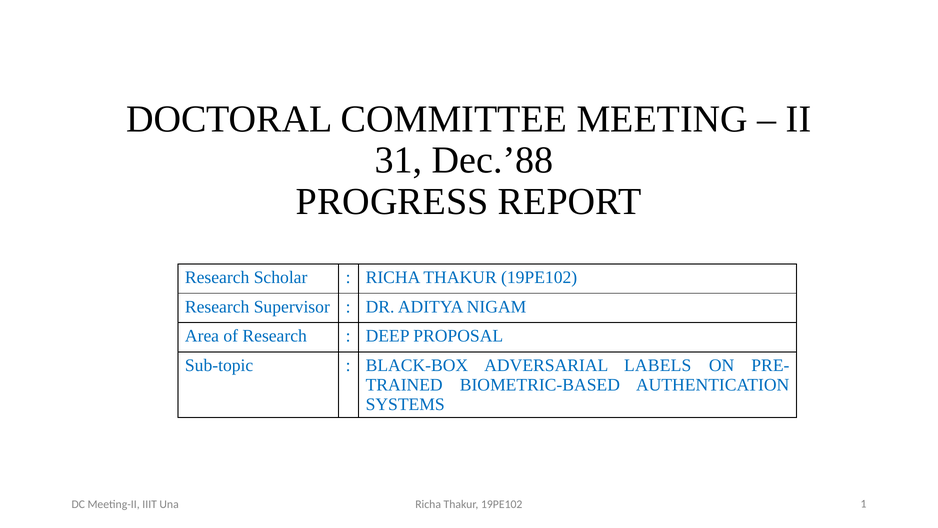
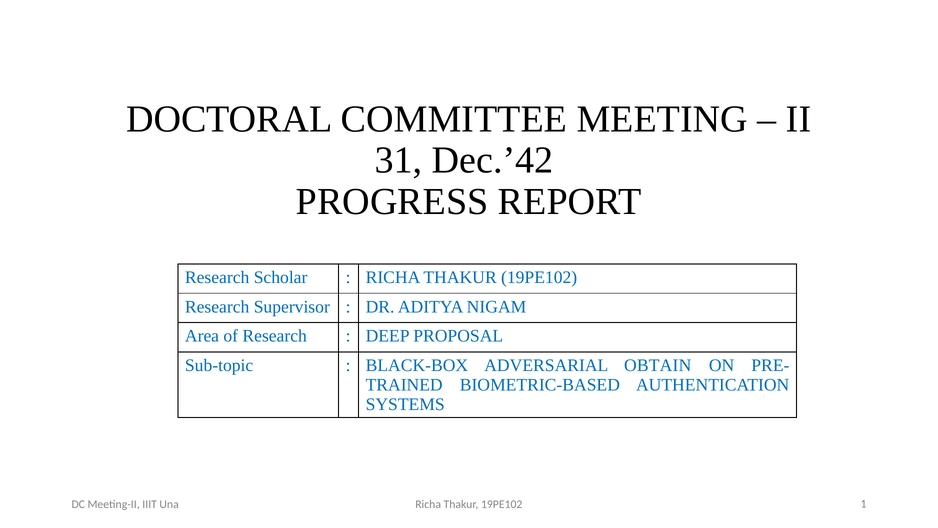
Dec.’88: Dec.’88 -> Dec.’42
LABELS: LABELS -> OBTAIN
